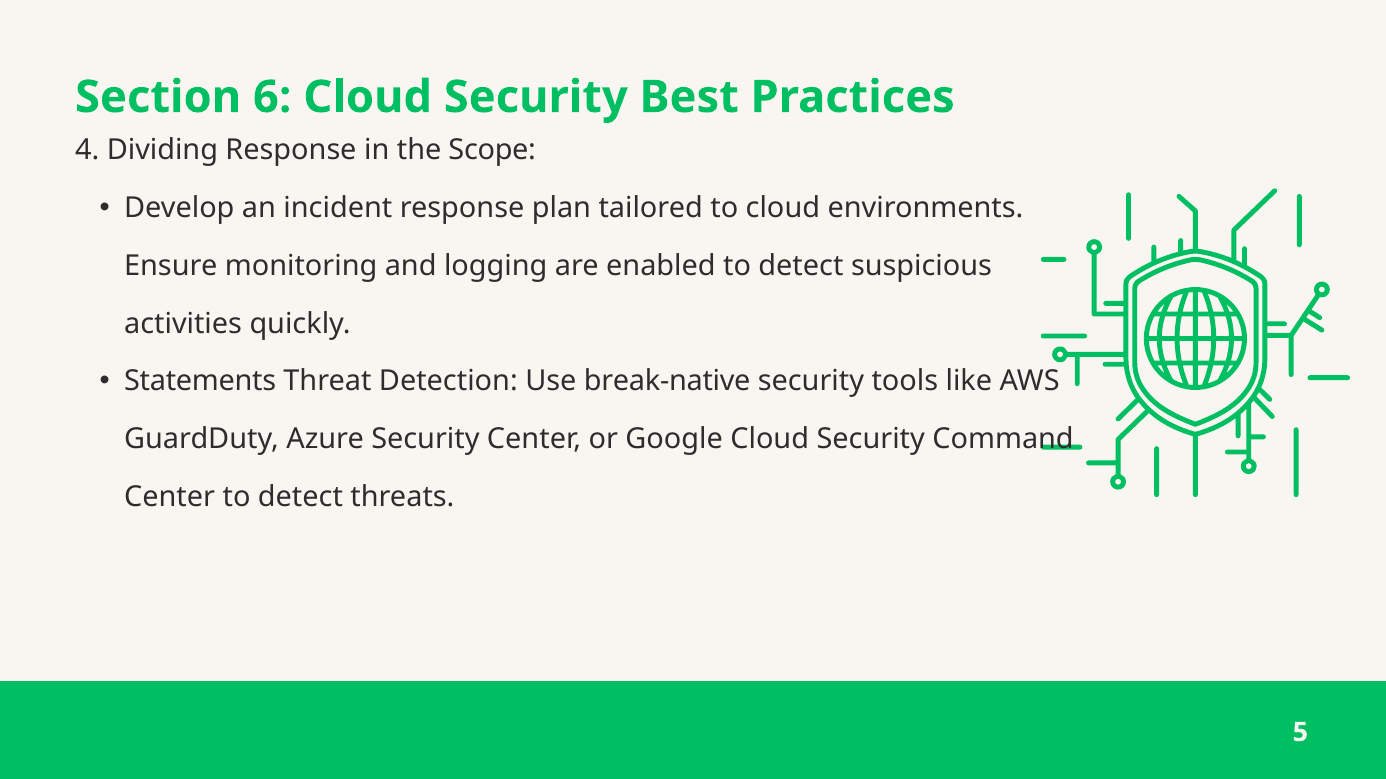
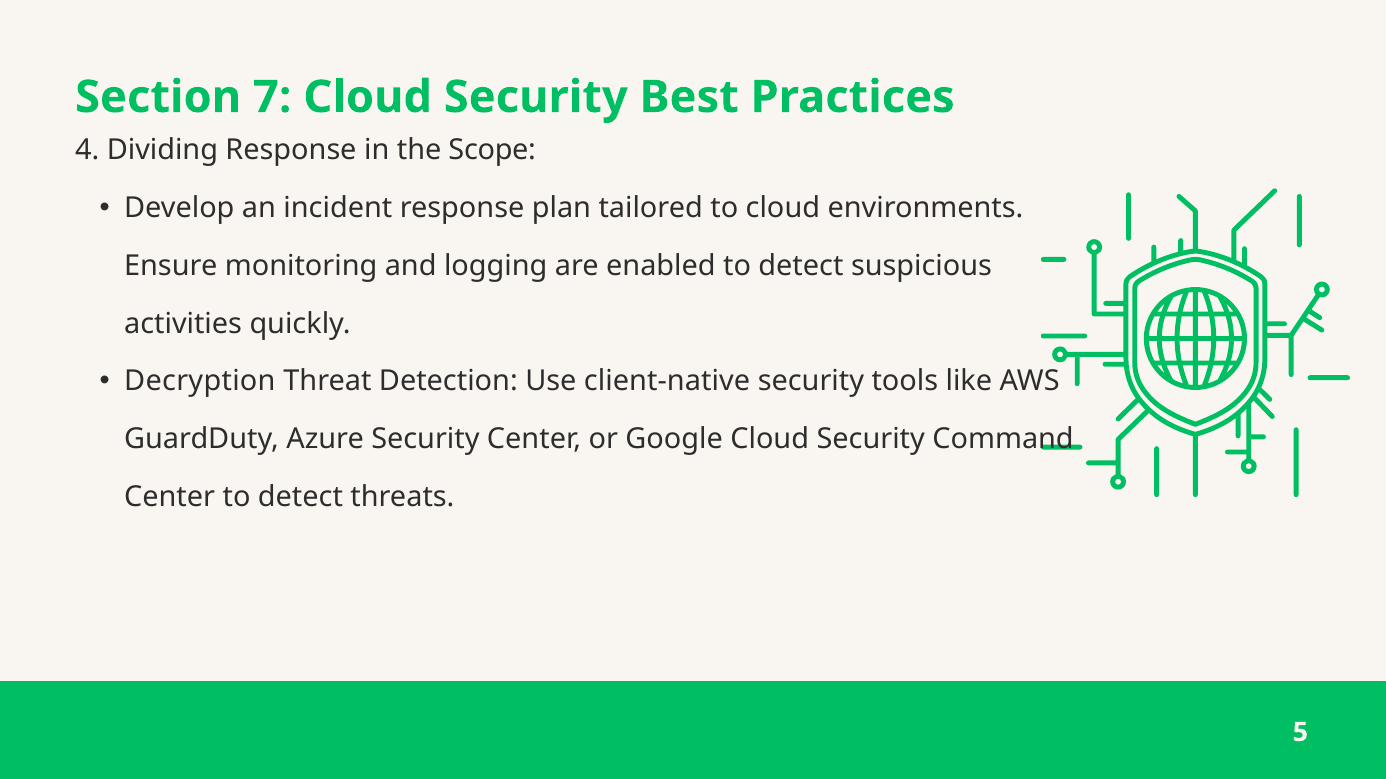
6: 6 -> 7
Statements: Statements -> Decryption
break-native: break-native -> client-native
